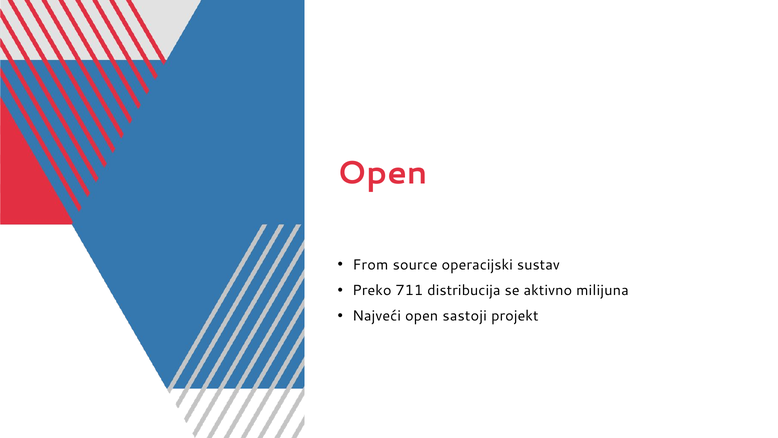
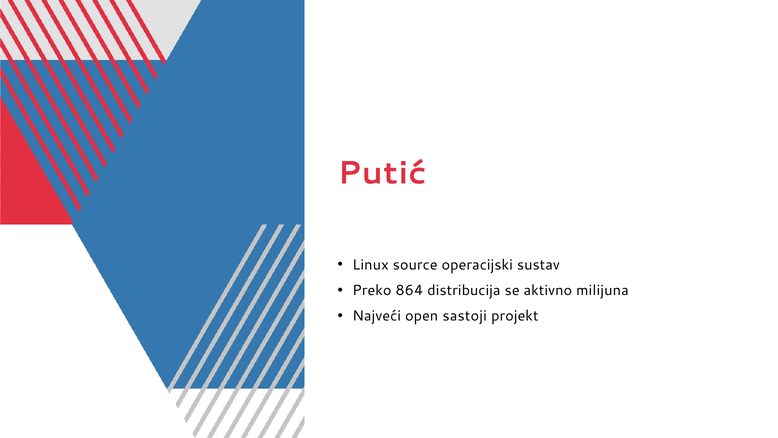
Open at (383, 173): Open -> Putić
From: From -> Linux
711: 711 -> 864
